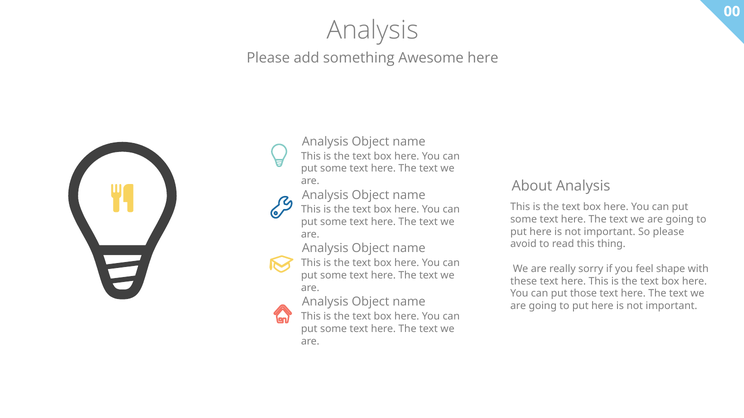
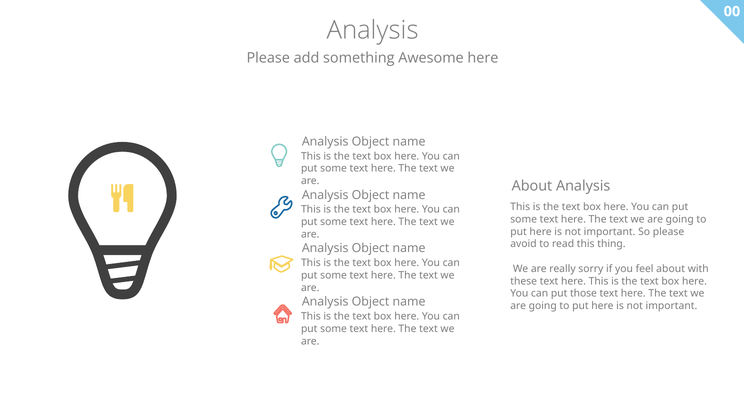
feel shape: shape -> about
